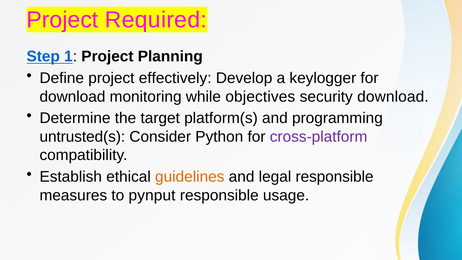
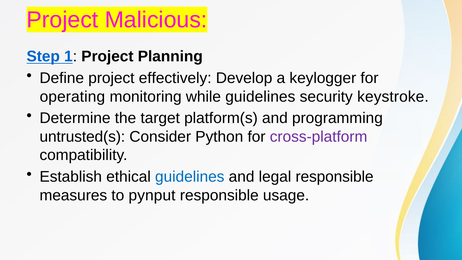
Required: Required -> Malicious
download at (72, 97): download -> operating
while objectives: objectives -> guidelines
security download: download -> keystroke
guidelines at (190, 177) colour: orange -> blue
